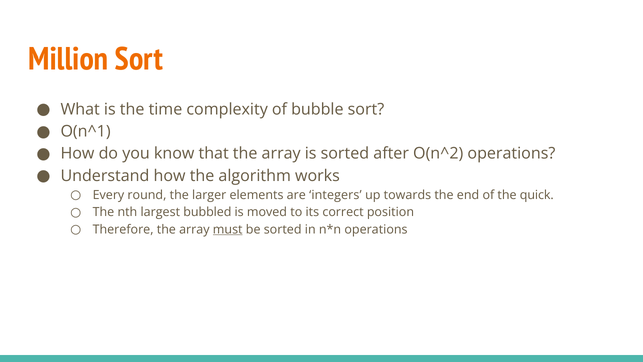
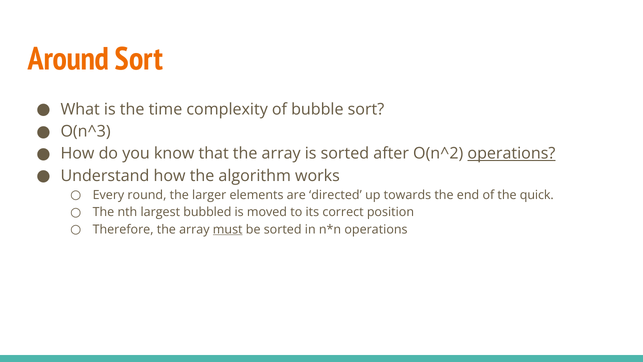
Million: Million -> Around
O(n^1: O(n^1 -> O(n^3
operations at (511, 153) underline: none -> present
integers: integers -> directed
